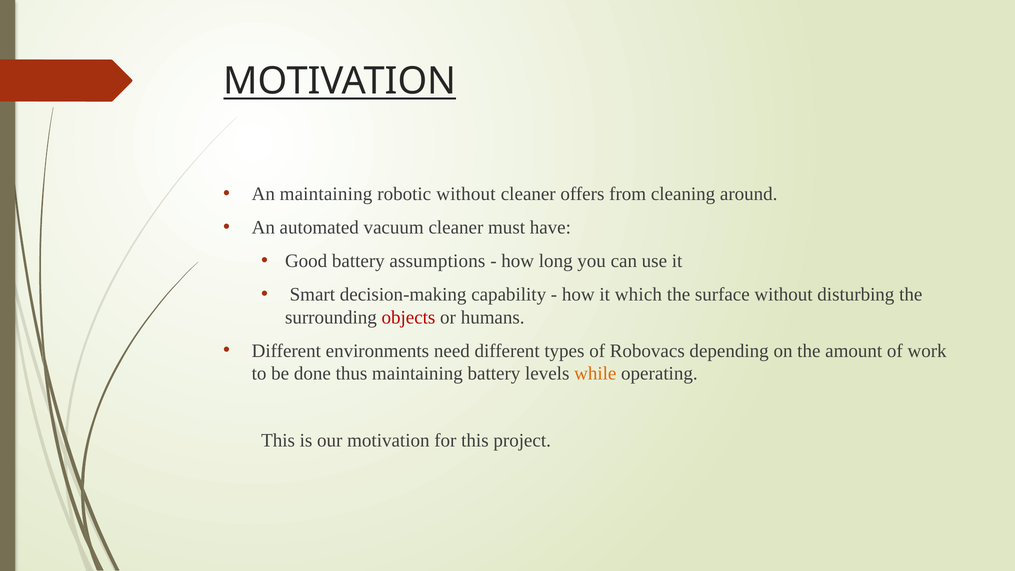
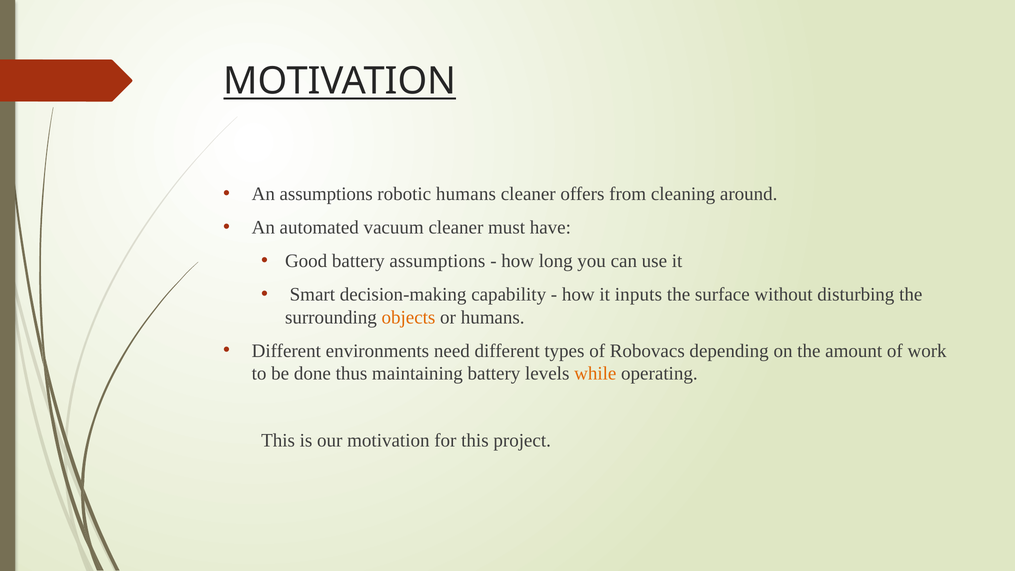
An maintaining: maintaining -> assumptions
robotic without: without -> humans
which: which -> inputs
objects colour: red -> orange
